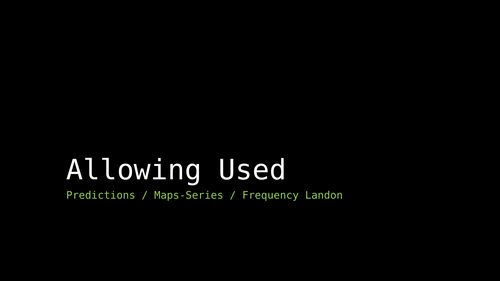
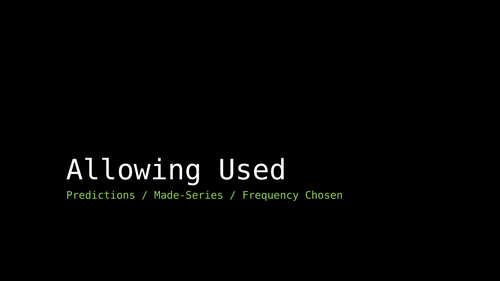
Maps-Series: Maps-Series -> Made-Series
Landon: Landon -> Chosen
